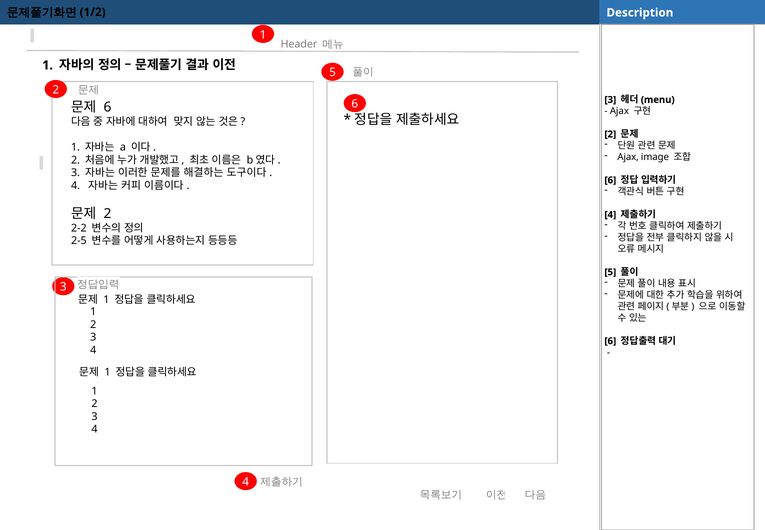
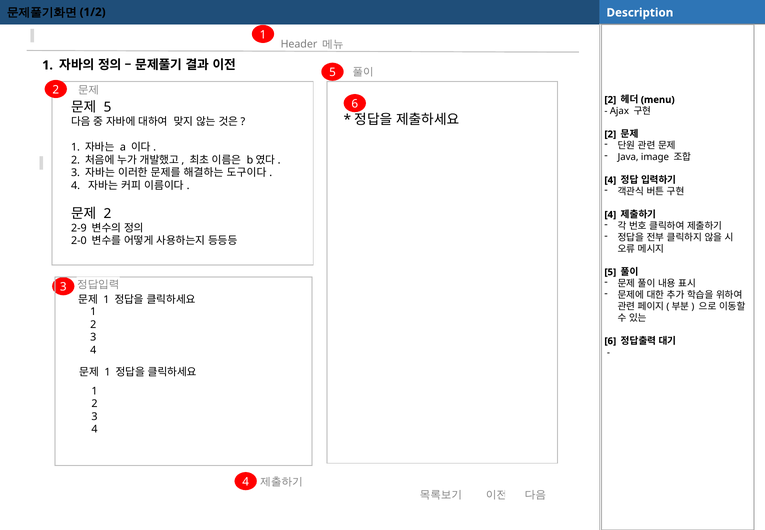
3 at (610, 100): 3 -> 2
6 at (107, 107): 6 -> 5
Ajax at (628, 157): Ajax -> Java
6 at (610, 180): 6 -> 4
2-2: 2-2 -> 2-9
2-5: 2-5 -> 2-0
